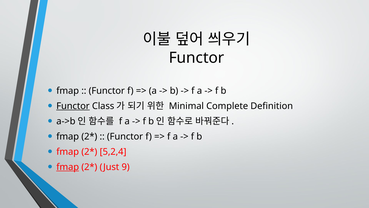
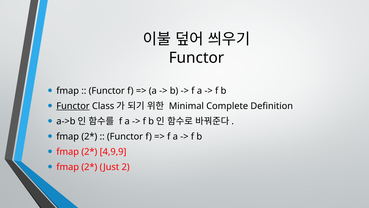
5,2,4: 5,2,4 -> 4,9,9
fmap at (68, 167) underline: present -> none
9: 9 -> 2
